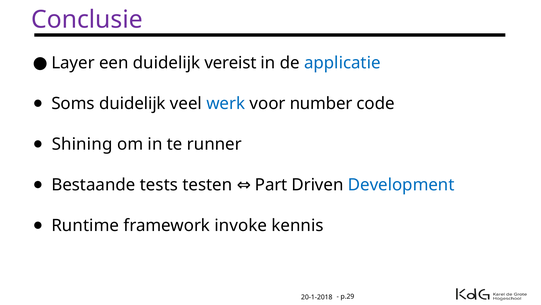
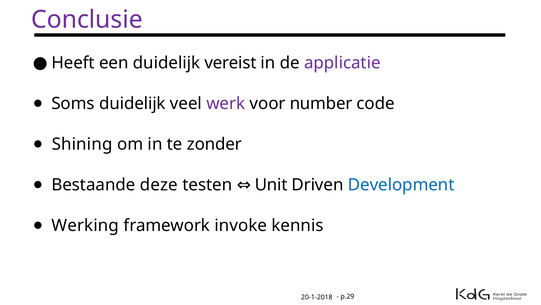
Layer: Layer -> Heeft
applicatie colour: blue -> purple
werk colour: blue -> purple
runner: runner -> zonder
tests: tests -> deze
Part: Part -> Unit
Runtime: Runtime -> Werking
